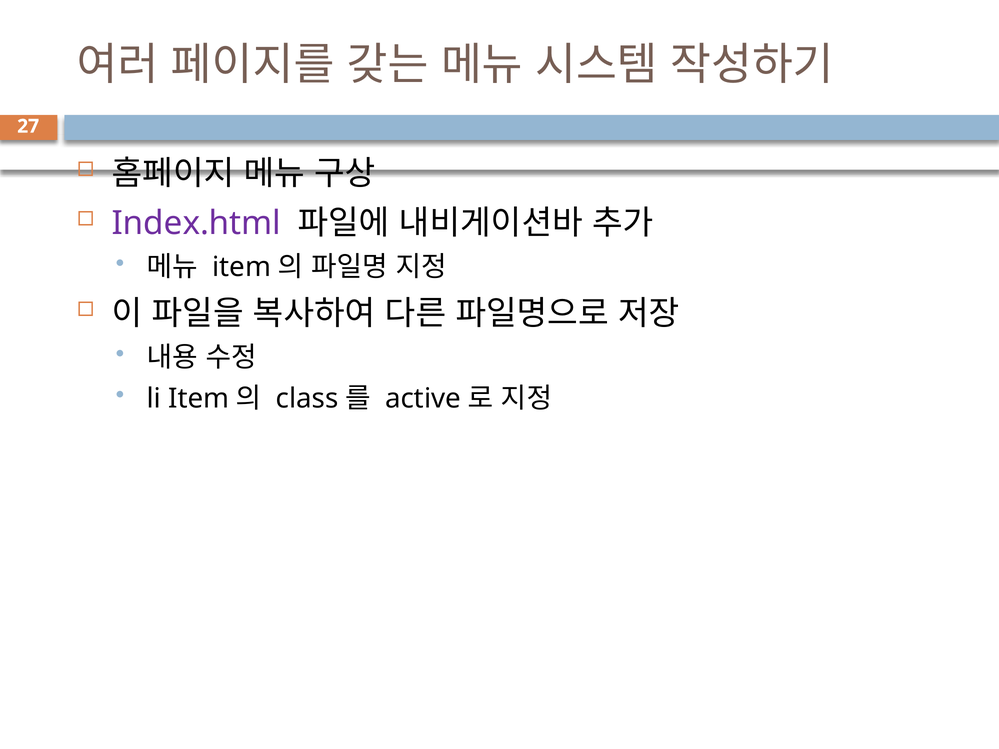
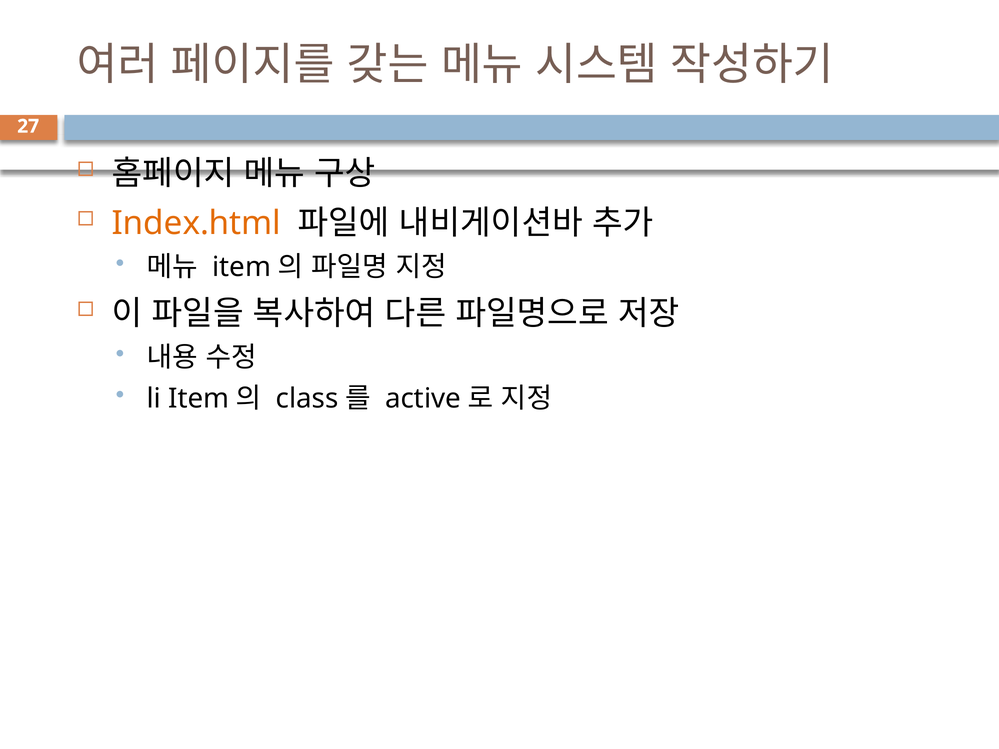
Index.html colour: purple -> orange
